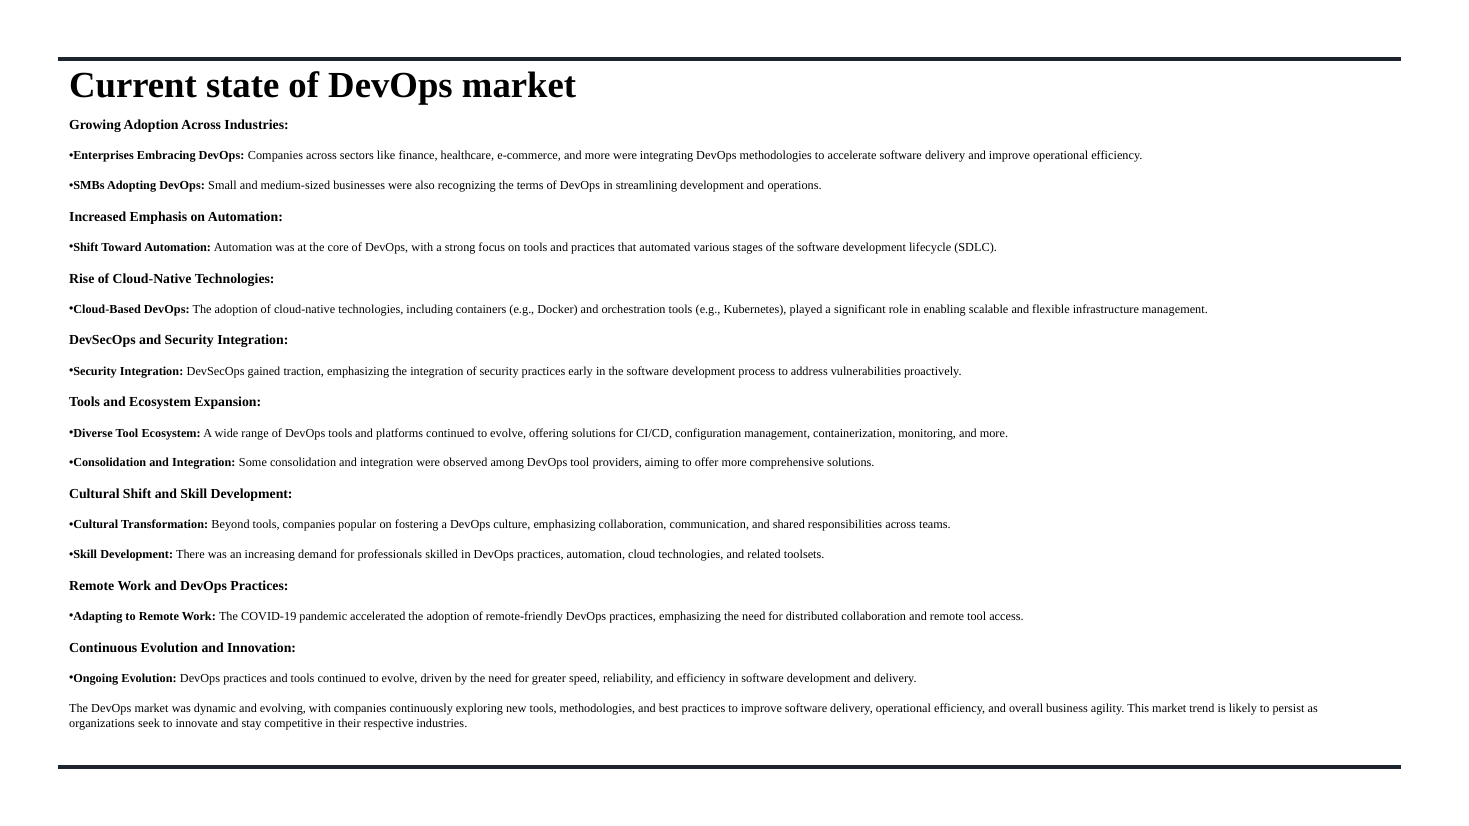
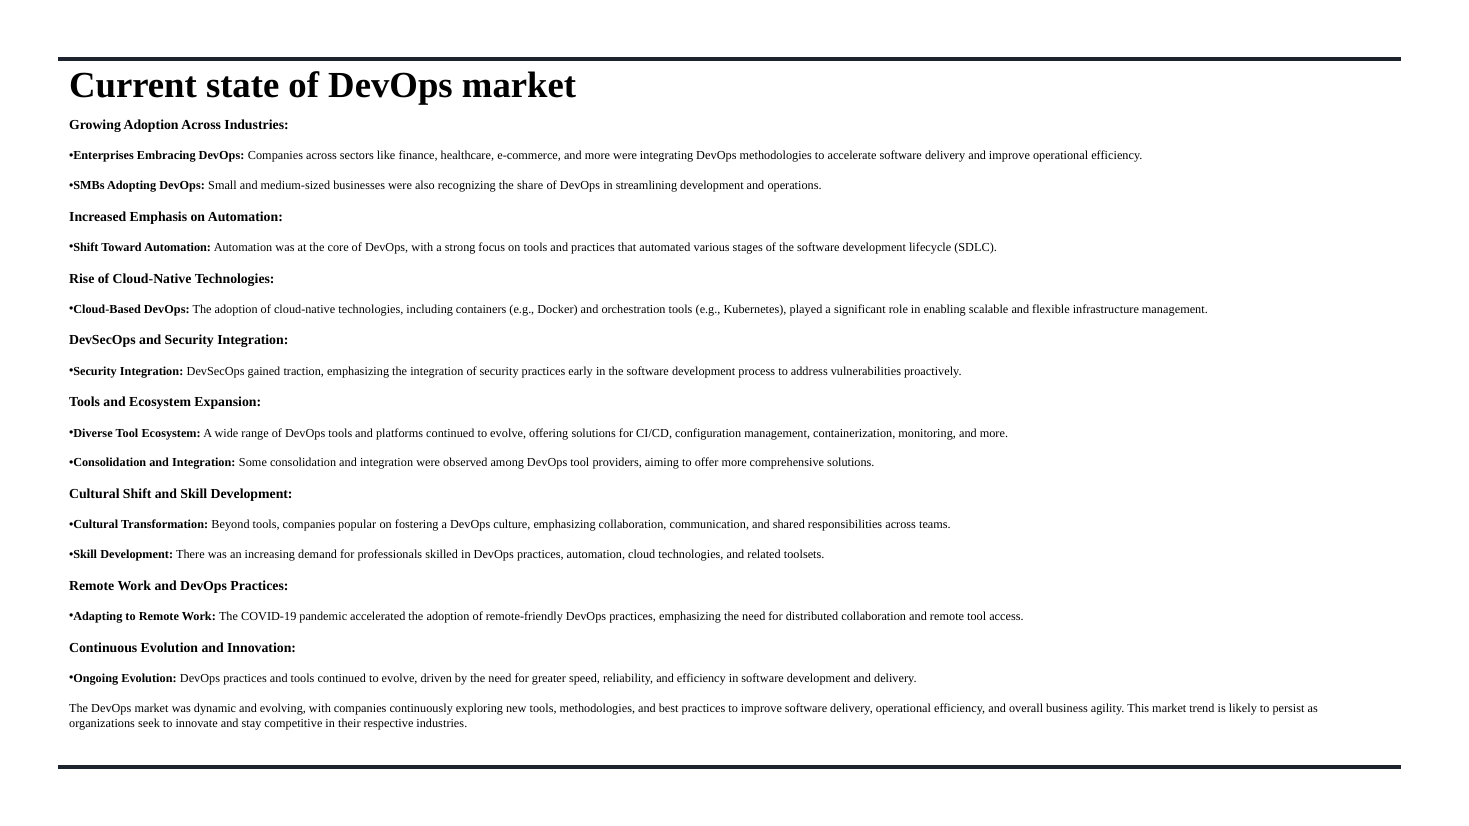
terms: terms -> share
